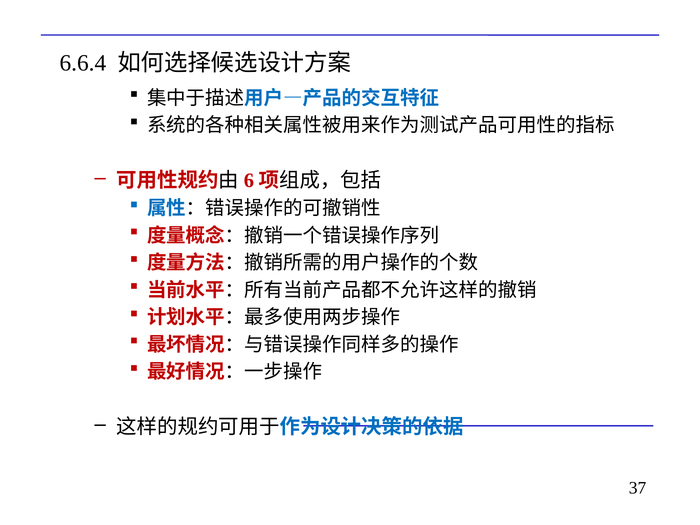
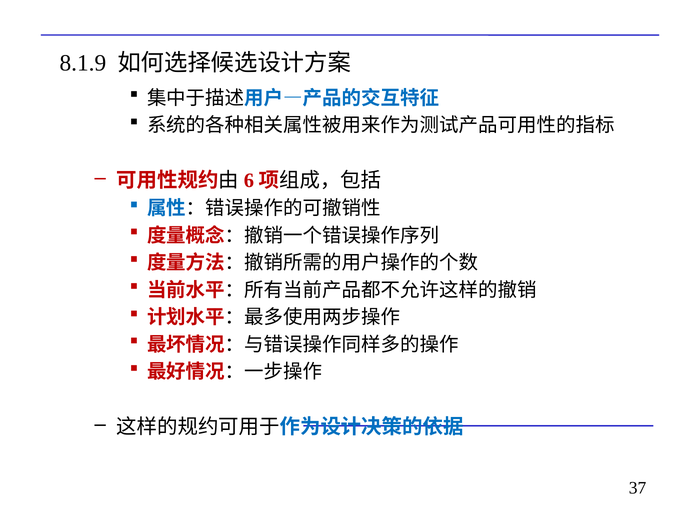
6.6.4: 6.6.4 -> 8.1.9
